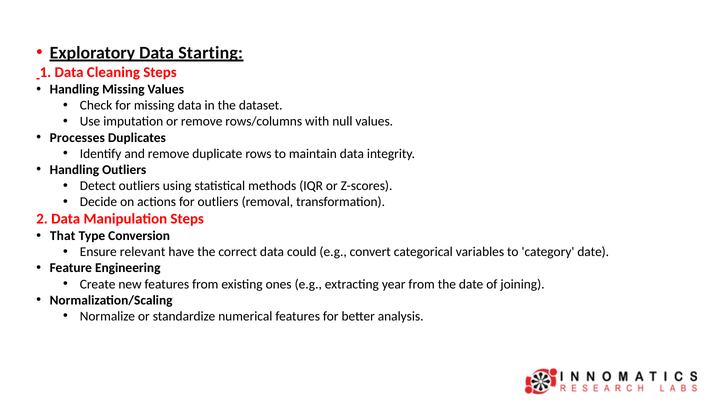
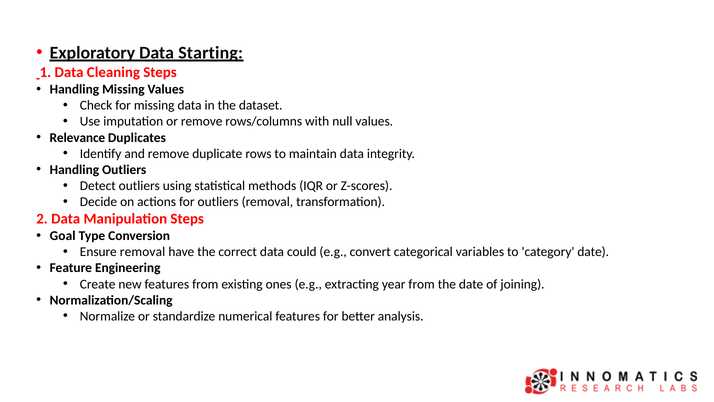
Processes: Processes -> Relevance
That: That -> Goal
Ensure relevant: relevant -> removal
